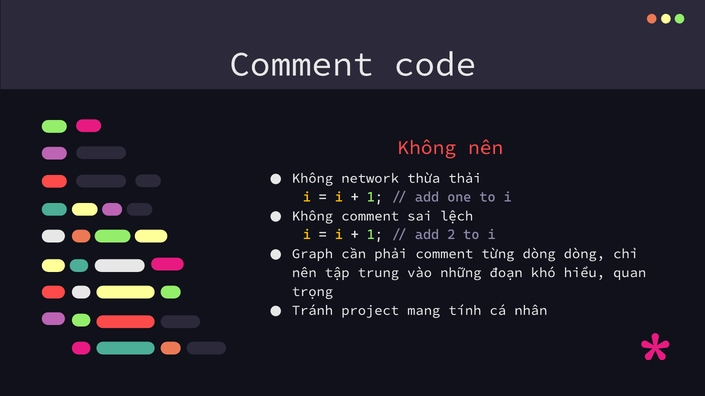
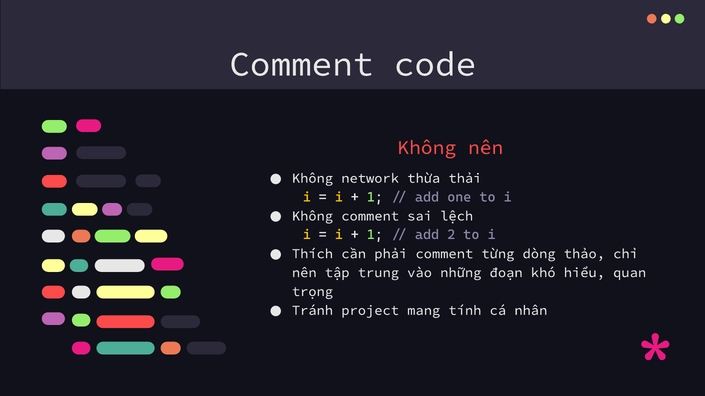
Graph: Graph -> Thích
dòng dòng: dòng -> thảo
